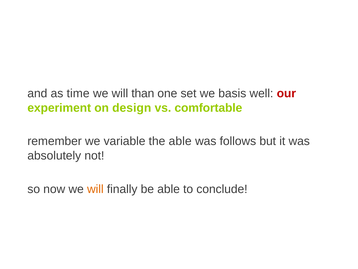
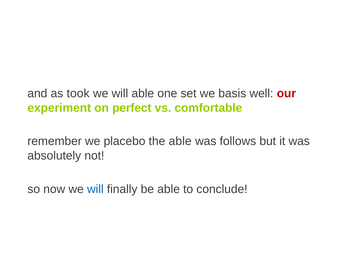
time: time -> took
will than: than -> able
design: design -> perfect
variable: variable -> placebo
will at (95, 189) colour: orange -> blue
